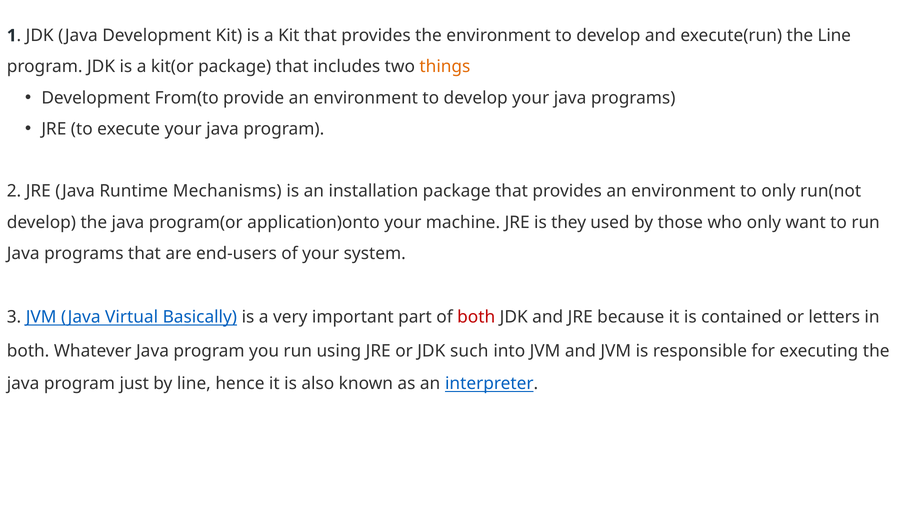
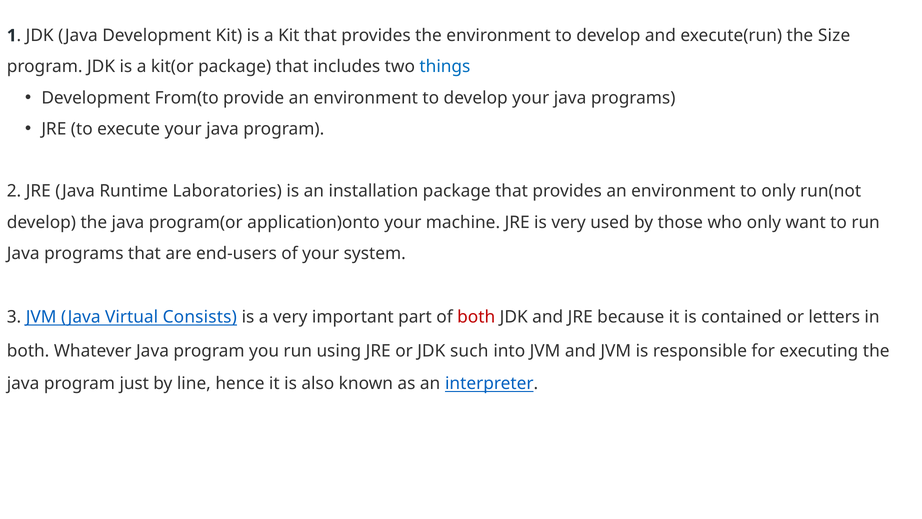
the Line: Line -> Size
things colour: orange -> blue
Mechanisms: Mechanisms -> Laboratories
is they: they -> very
Basically: Basically -> Consists
